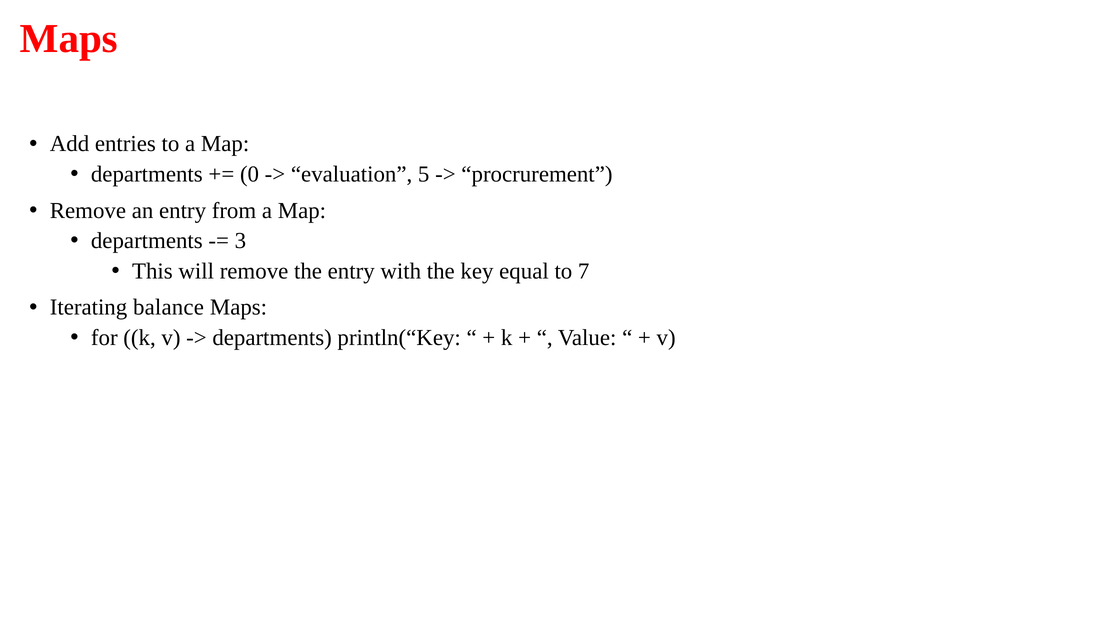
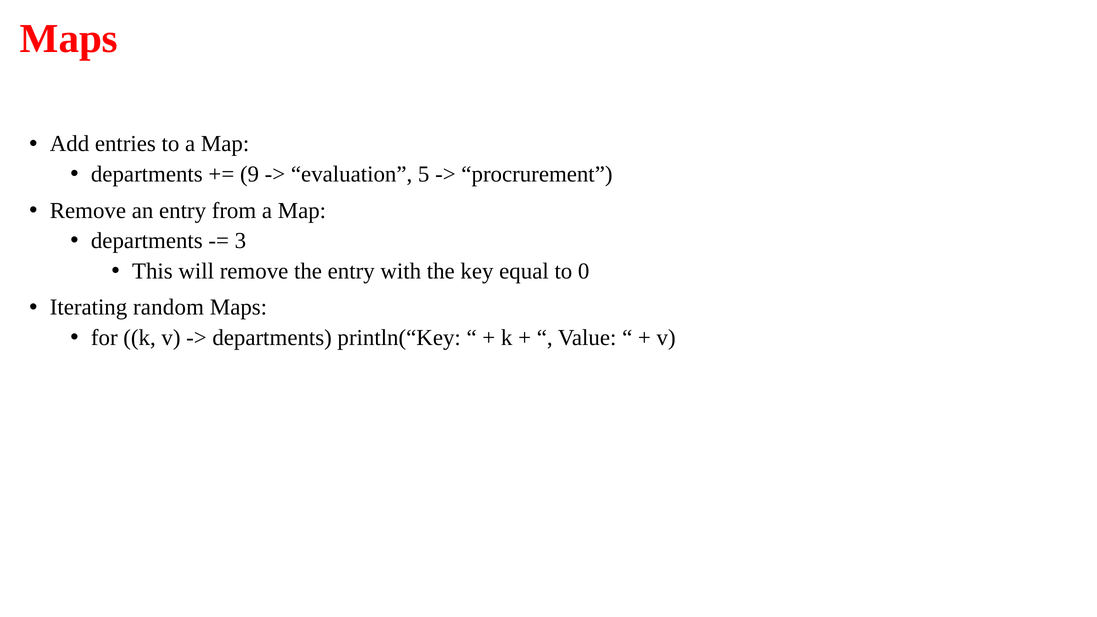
0: 0 -> 9
7: 7 -> 0
balance: balance -> random
